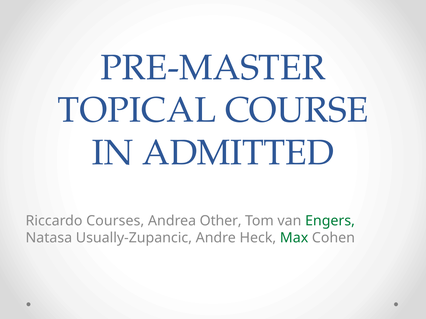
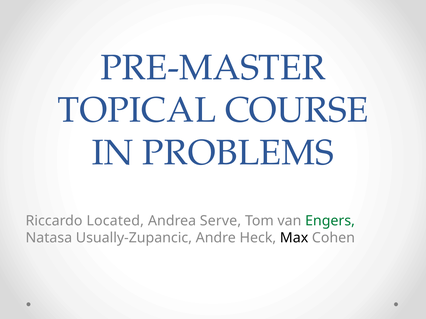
ADMITTED: ADMITTED -> PROBLEMS
Courses: Courses -> Located
Other: Other -> Serve
Max colour: green -> black
